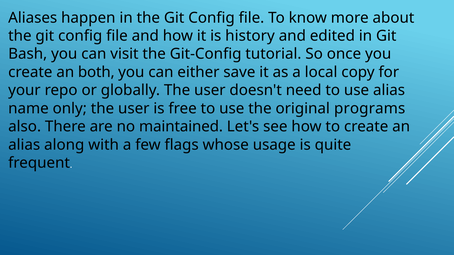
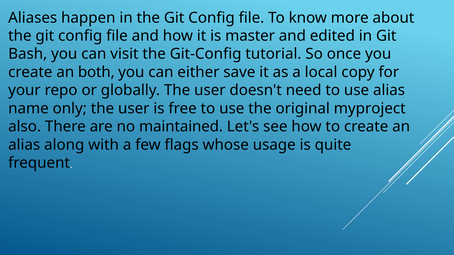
history: history -> master
programs: programs -> myproject
